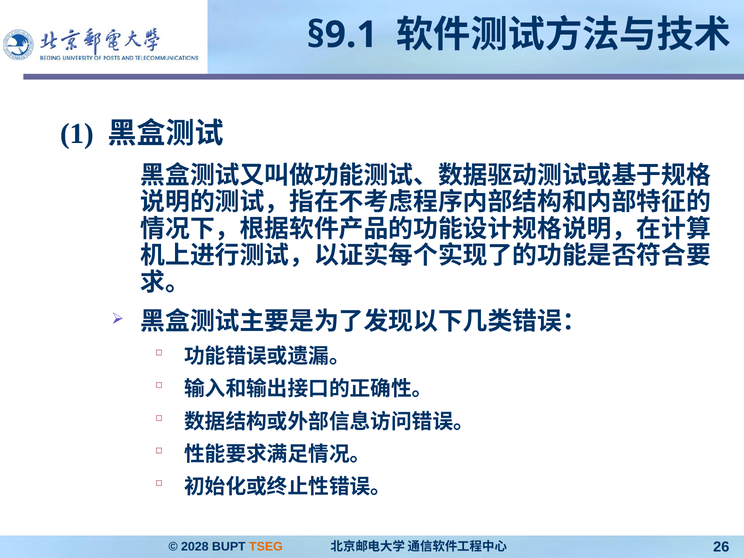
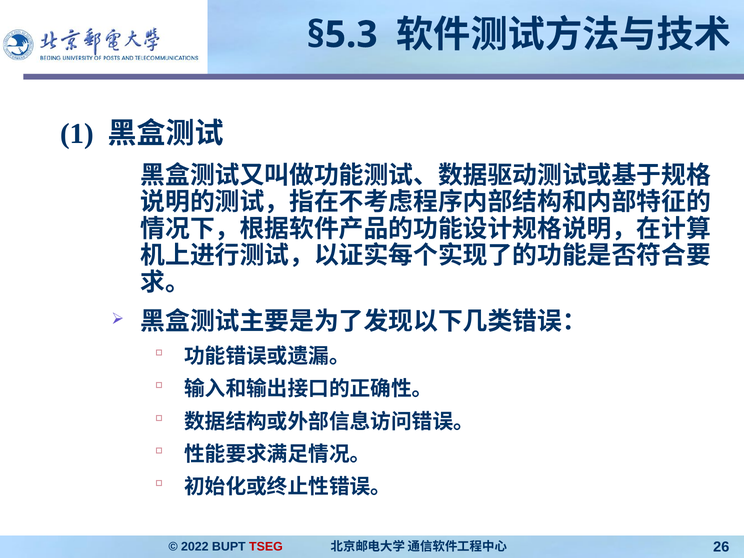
§9.1: §9.1 -> §5.3
2028: 2028 -> 2022
TSEG colour: orange -> red
